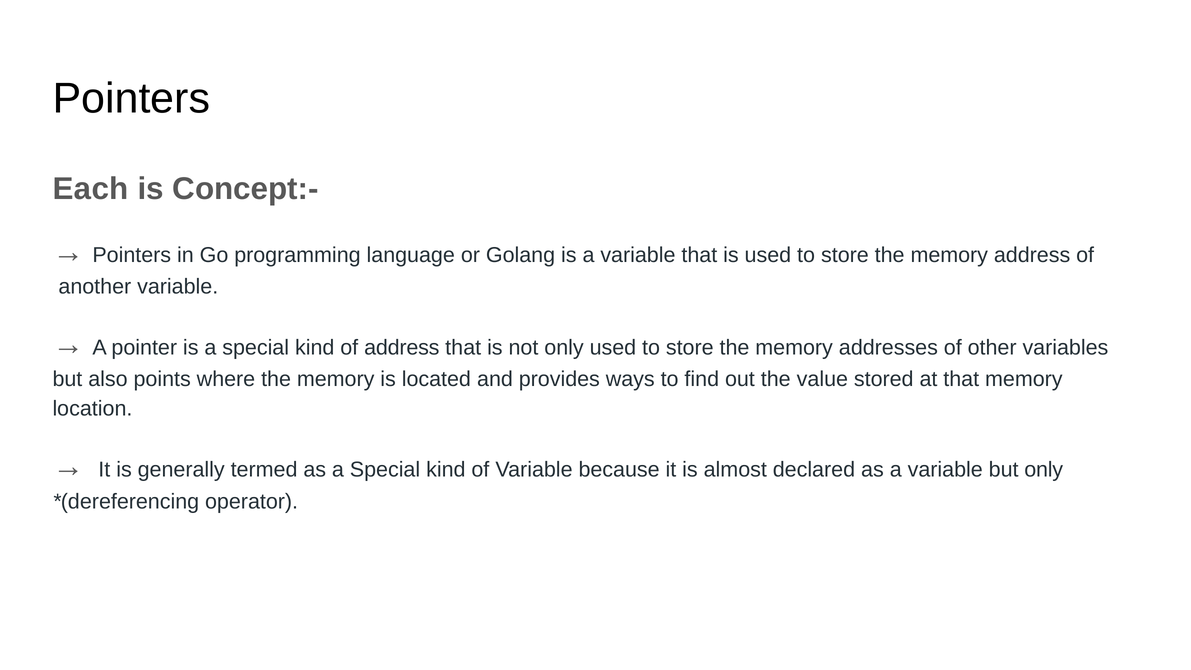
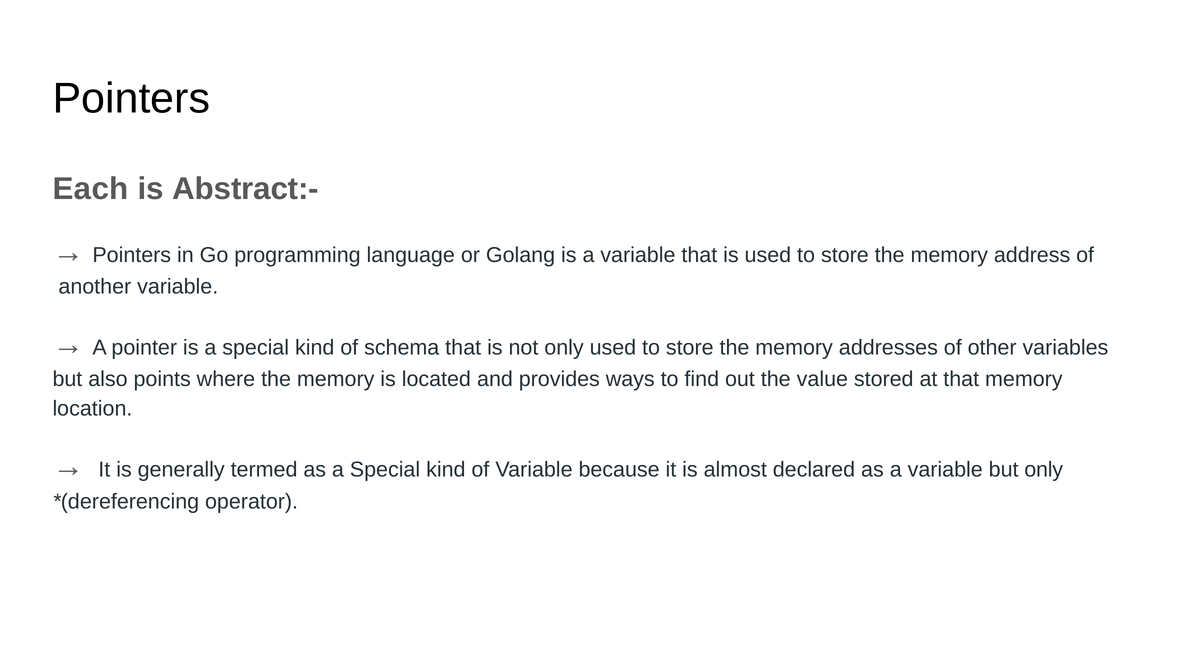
Concept:-: Concept:- -> Abstract:-
of address: address -> schema
